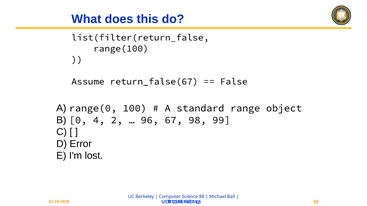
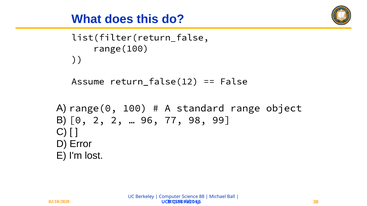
return_false(67: return_false(67 -> return_false(12
0 4: 4 -> 2
67: 67 -> 77
